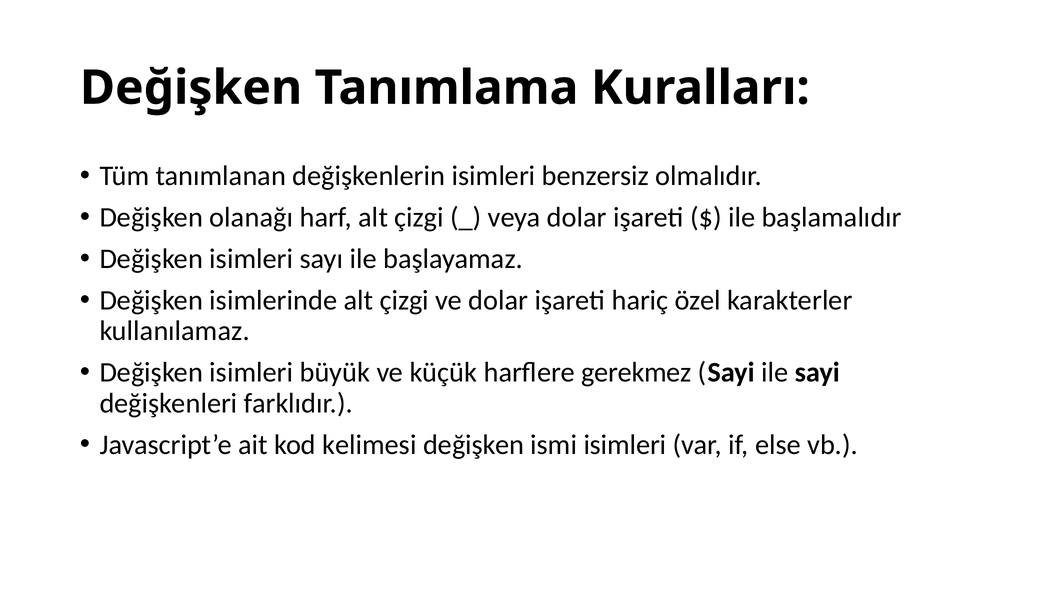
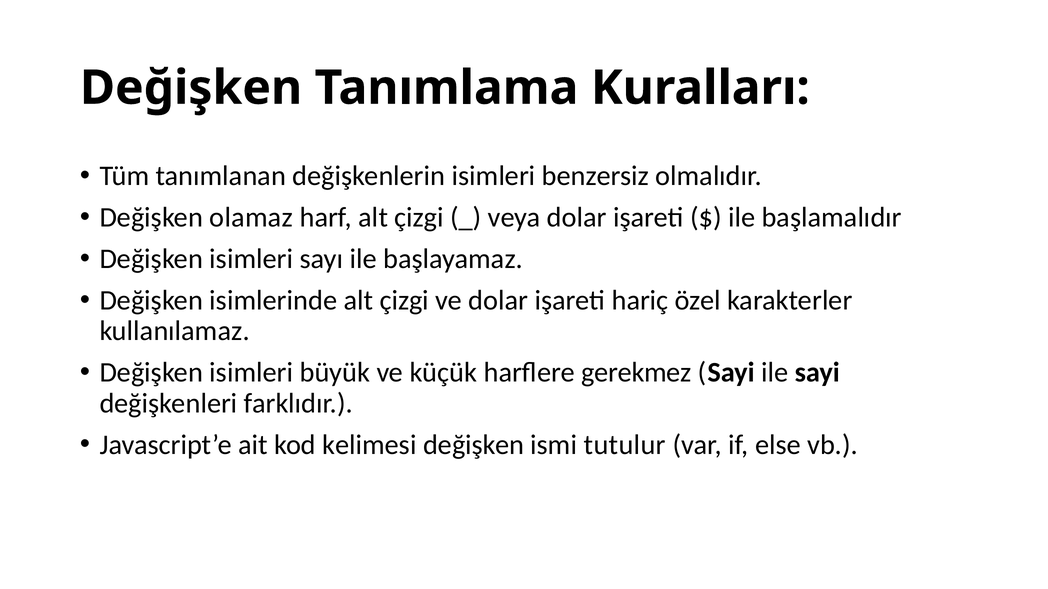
olanağı: olanağı -> olamaz
ismi isimleri: isimleri -> tutulur
